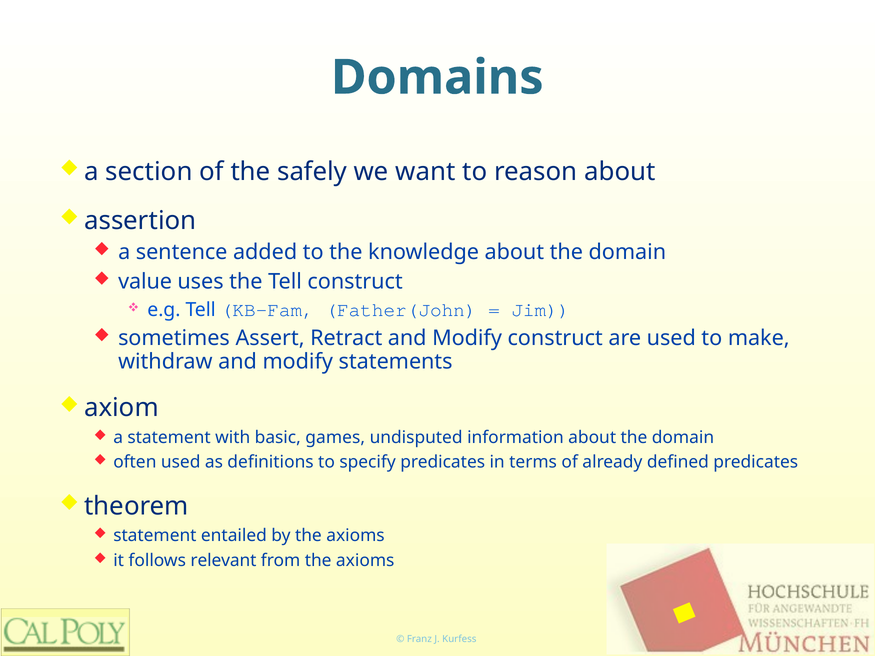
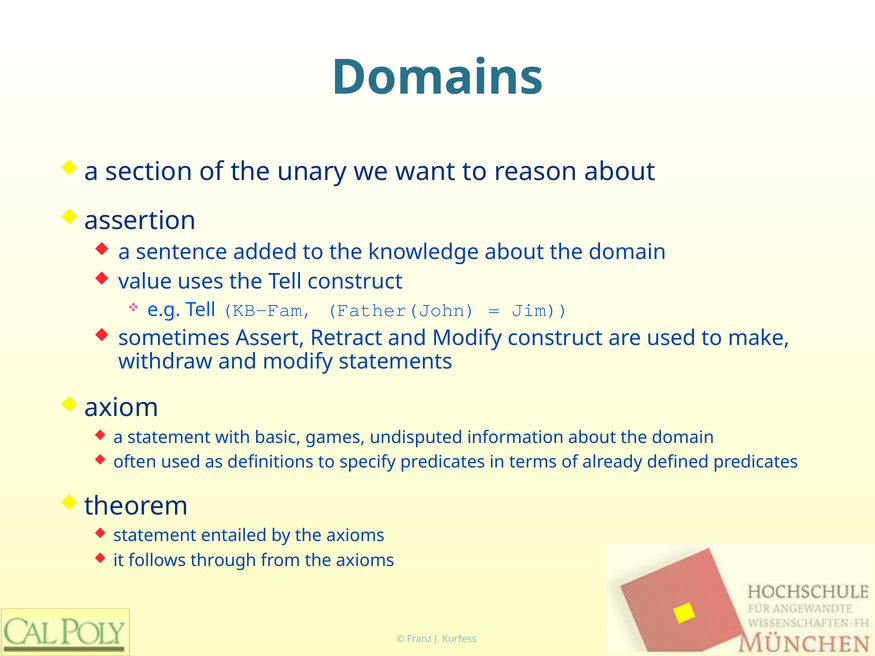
safely: safely -> unary
relevant: relevant -> through
